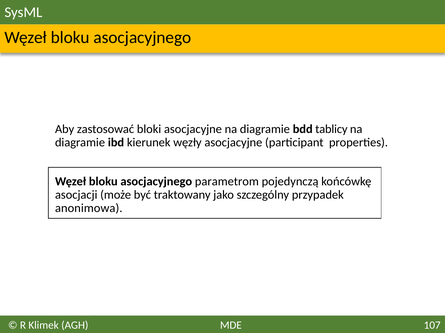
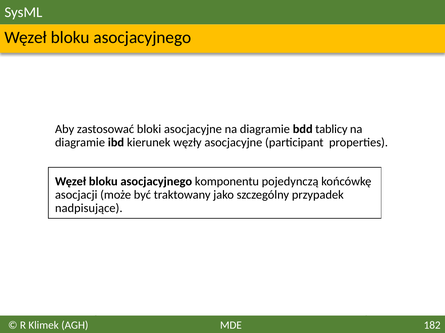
parametrom: parametrom -> komponentu
anonimowa: anonimowa -> nadpisujące
107: 107 -> 182
